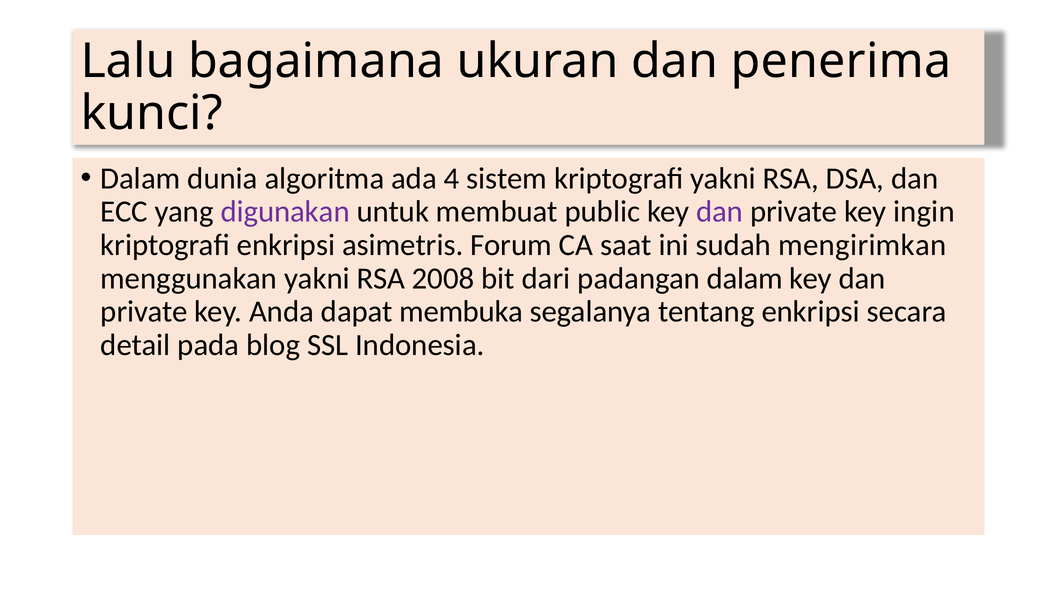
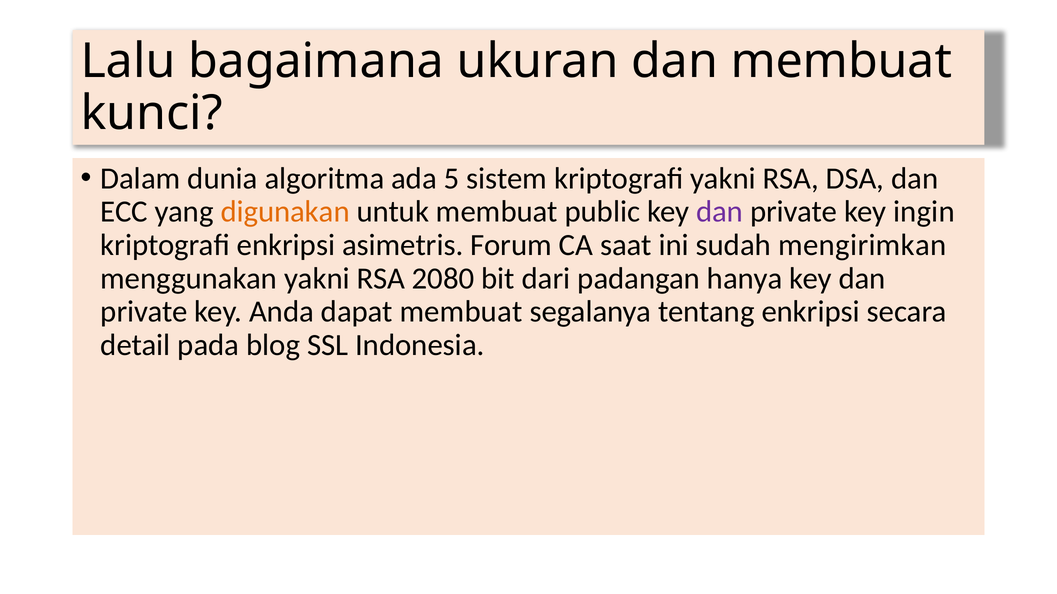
dan penerima: penerima -> membuat
4: 4 -> 5
digunakan colour: purple -> orange
2008: 2008 -> 2080
padangan dalam: dalam -> hanya
dapat membuka: membuka -> membuat
